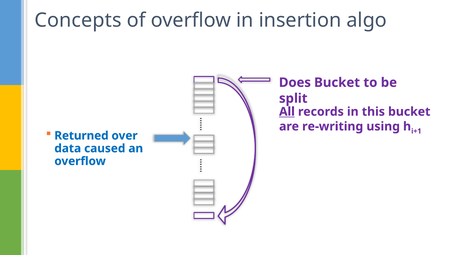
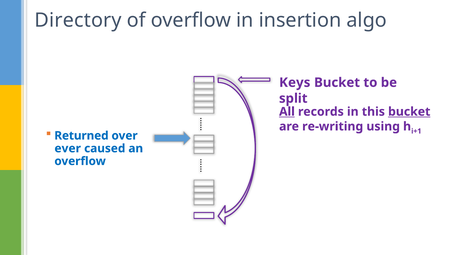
Concepts: Concepts -> Directory
Does: Does -> Keys
bucket at (409, 112) underline: none -> present
data: data -> ever
